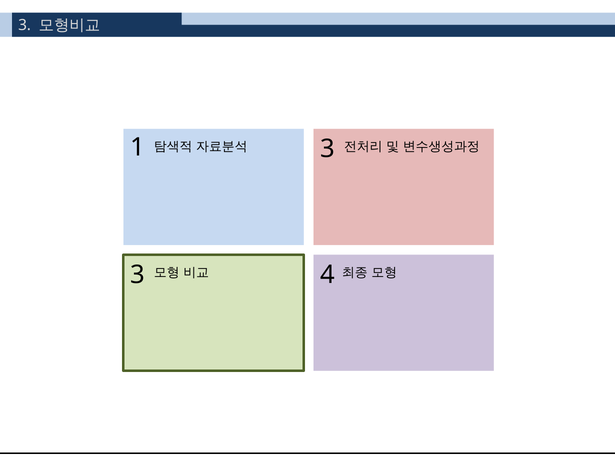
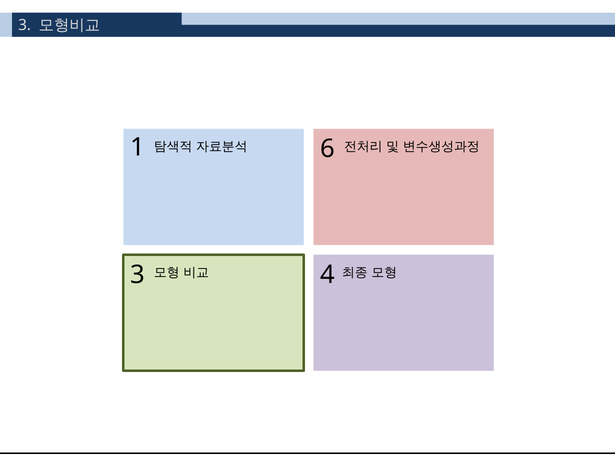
1 3: 3 -> 6
